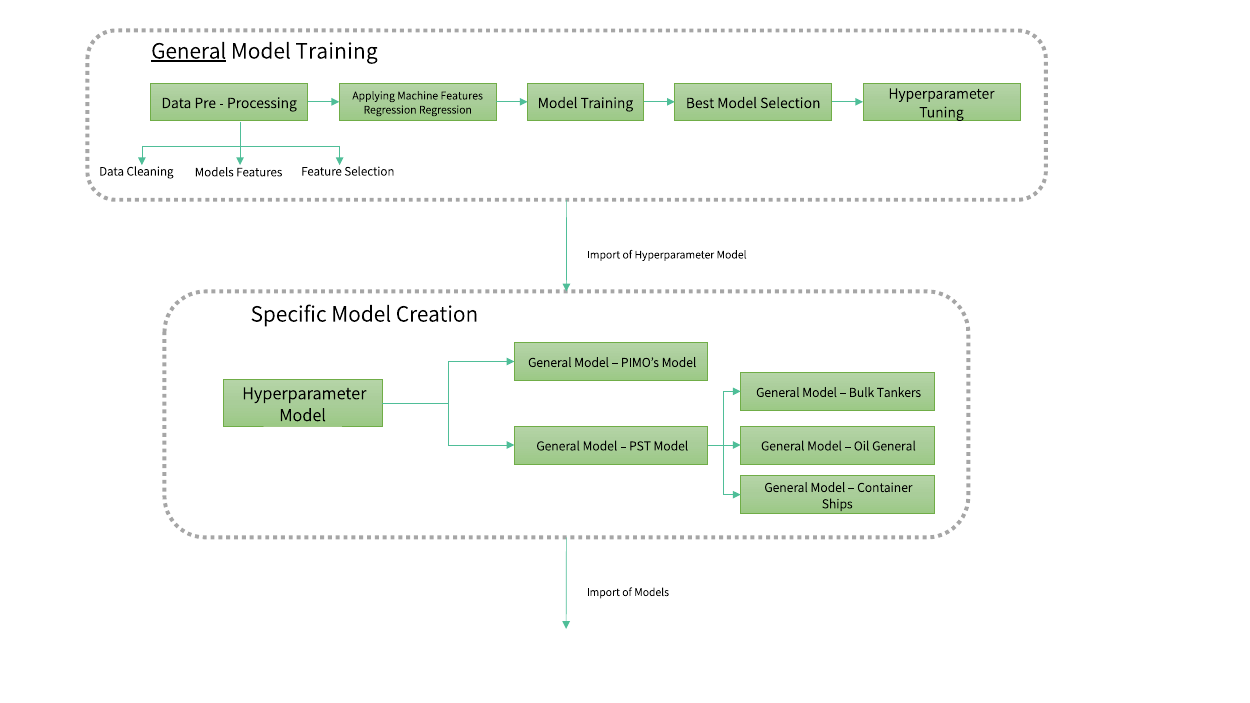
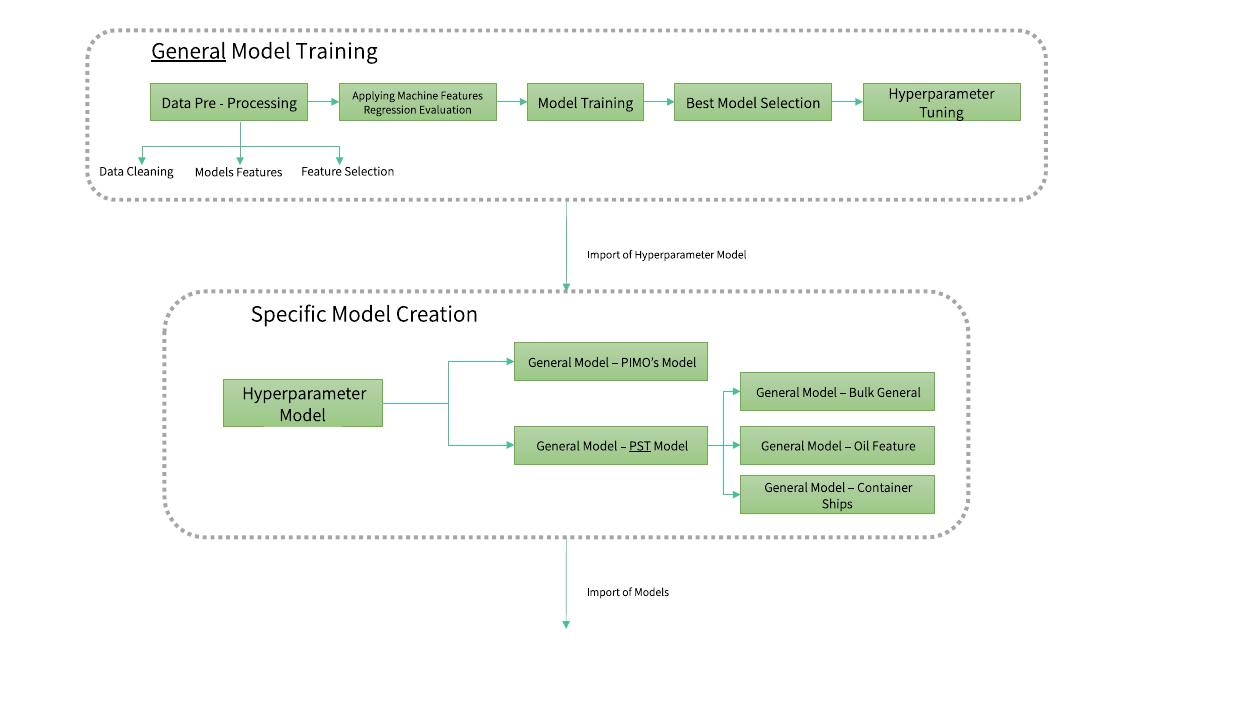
Regression Regression: Regression -> Evaluation
Bulk Tankers: Tankers -> General
PST underline: none -> present
Oil General: General -> Feature
